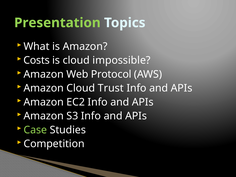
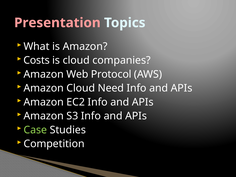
Presentation colour: light green -> pink
impossible: impossible -> companies
Trust: Trust -> Need
